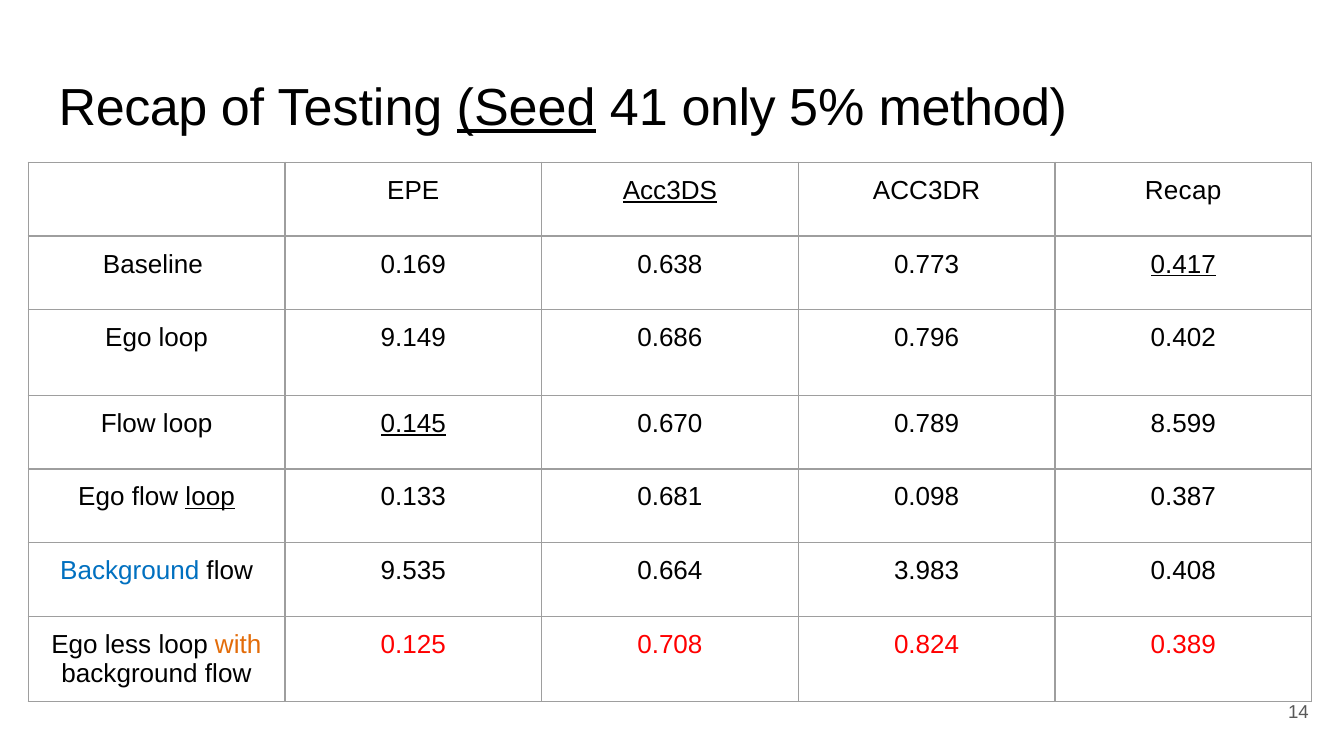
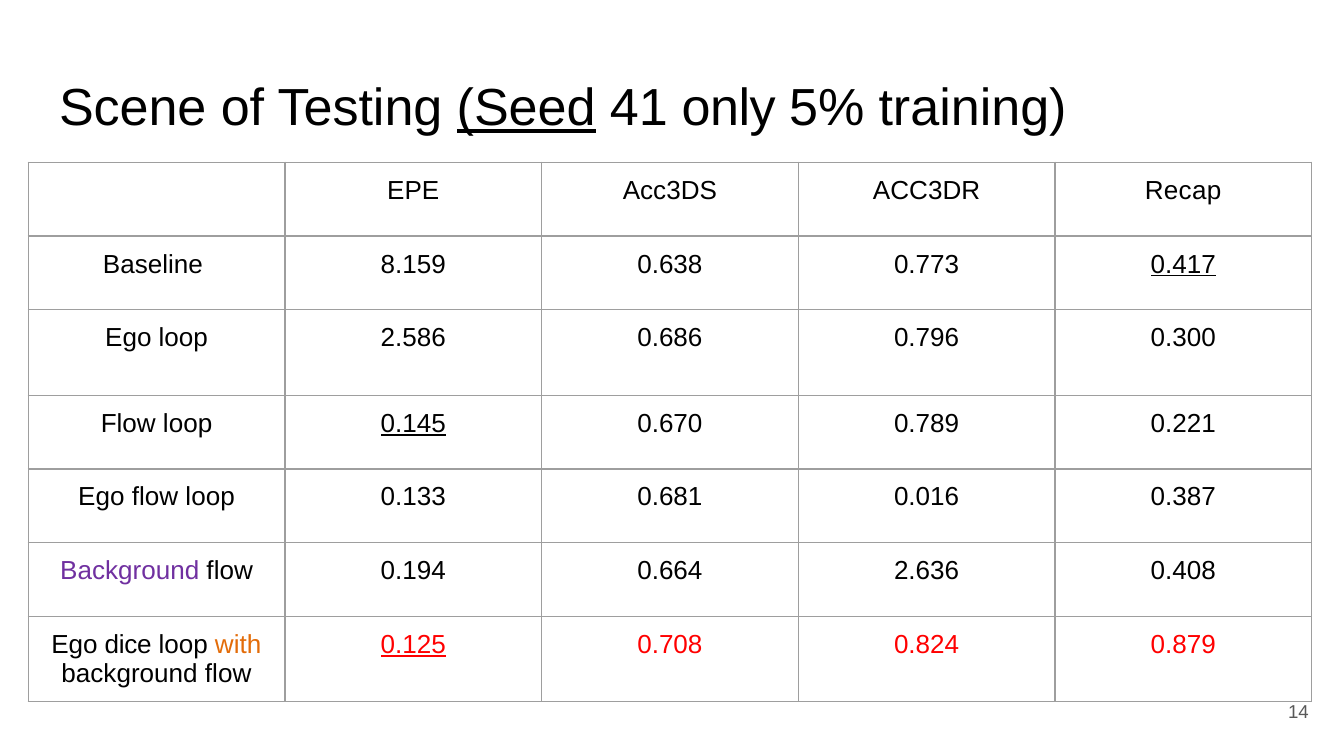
Recap at (133, 109): Recap -> Scene
method: method -> training
Acc3DS underline: present -> none
0.169: 0.169 -> 8.159
9.149: 9.149 -> 2.586
0.402: 0.402 -> 0.300
8.599: 8.599 -> 0.221
loop at (210, 497) underline: present -> none
0.098: 0.098 -> 0.016
Background at (130, 571) colour: blue -> purple
9.535: 9.535 -> 0.194
3.983: 3.983 -> 2.636
less: less -> dice
0.125 underline: none -> present
0.389: 0.389 -> 0.879
